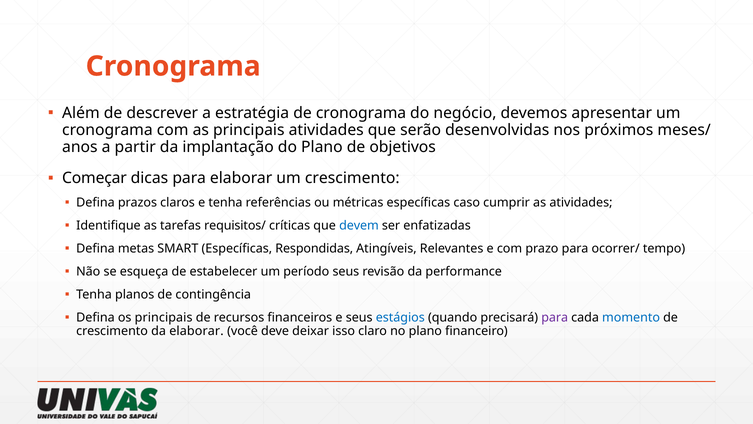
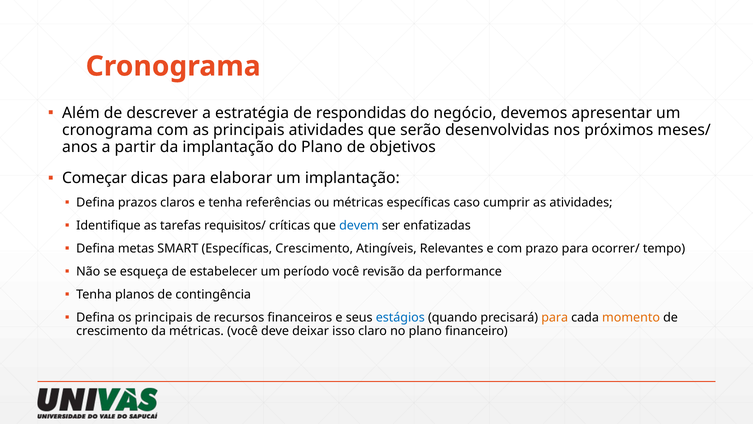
de cronograma: cronograma -> respondidas
um crescimento: crescimento -> implantação
Específicas Respondidas: Respondidas -> Crescimento
período seus: seus -> você
para at (555, 317) colour: purple -> orange
momento colour: blue -> orange
da elaborar: elaborar -> métricas
